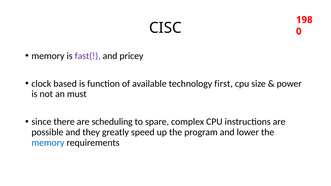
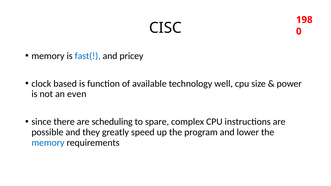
fast( colour: purple -> blue
first: first -> well
must: must -> even
